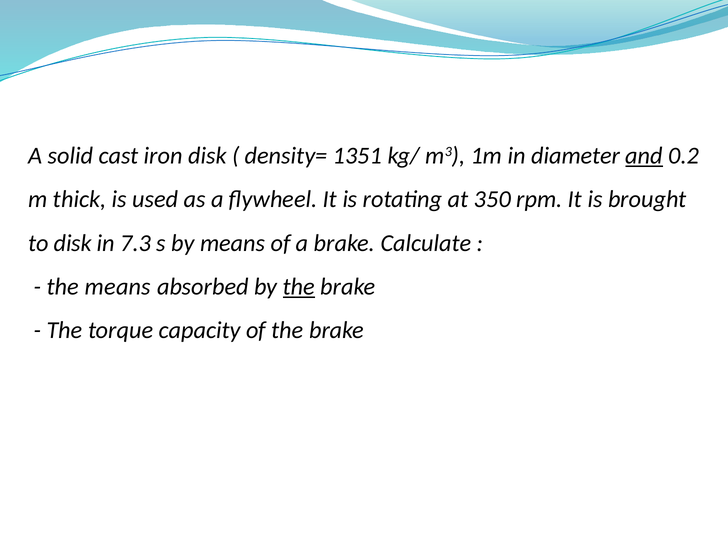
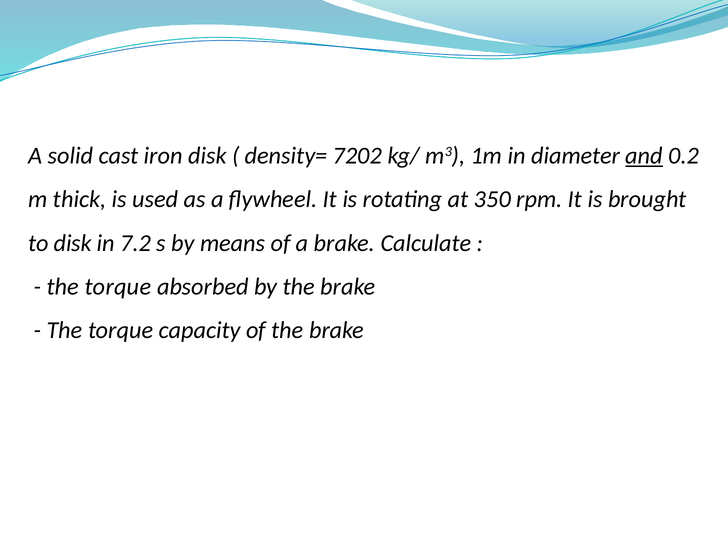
1351: 1351 -> 7202
7.3: 7.3 -> 7.2
means at (118, 287): means -> torque
the at (299, 287) underline: present -> none
